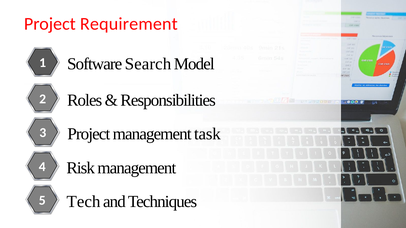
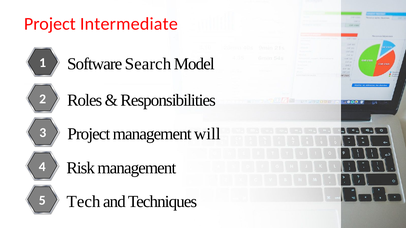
Requirement: Requirement -> Intermediate
task: task -> will
